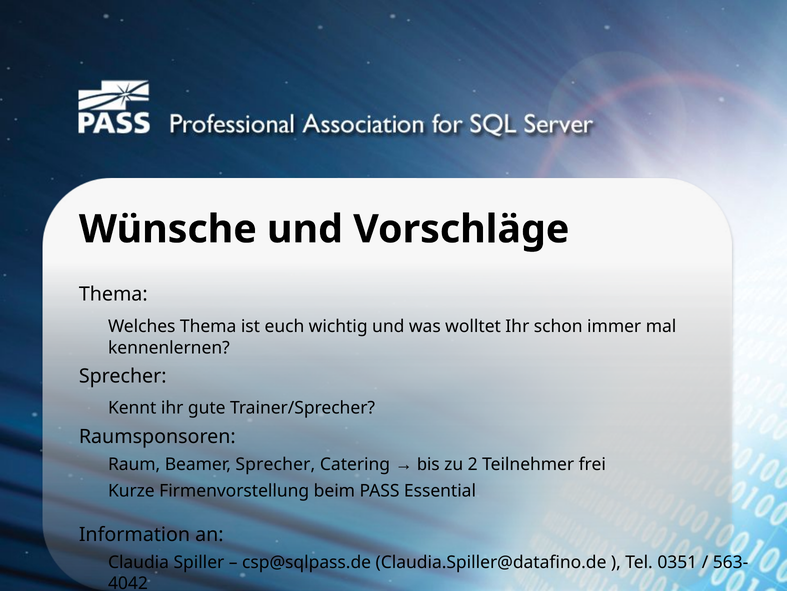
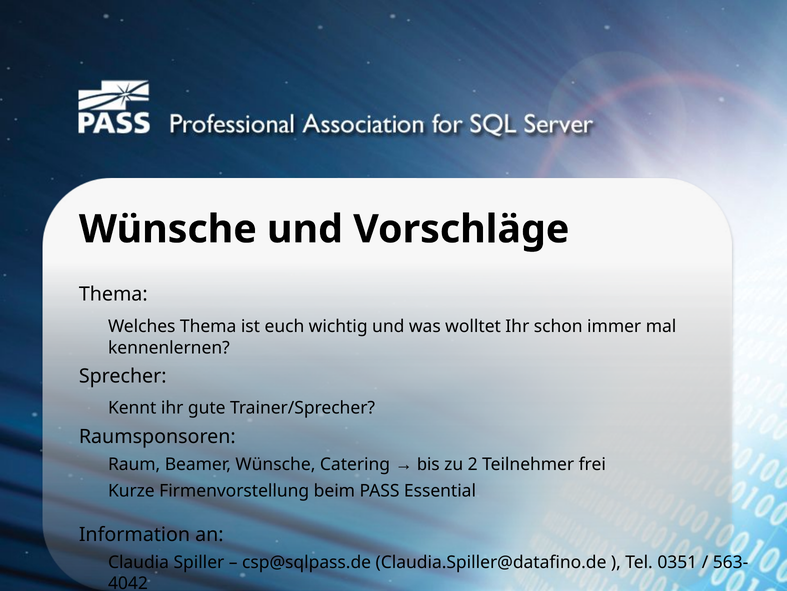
Beamer Sprecher: Sprecher -> Wünsche
